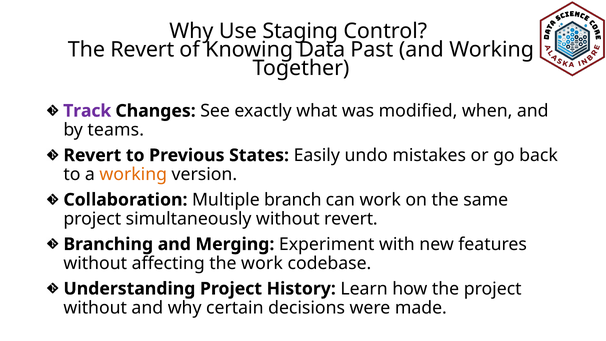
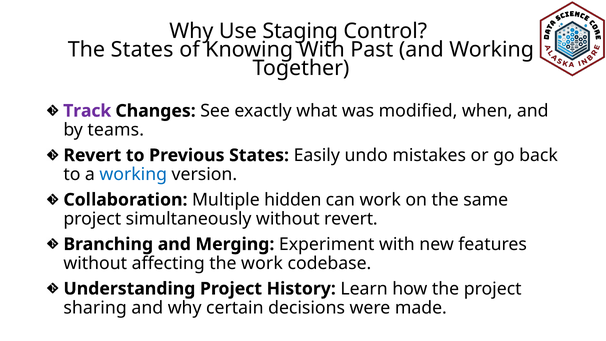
The Revert: Revert -> States
Knowing Data: Data -> With
working at (133, 174) colour: orange -> blue
branch: branch -> hidden
without at (95, 308): without -> sharing
